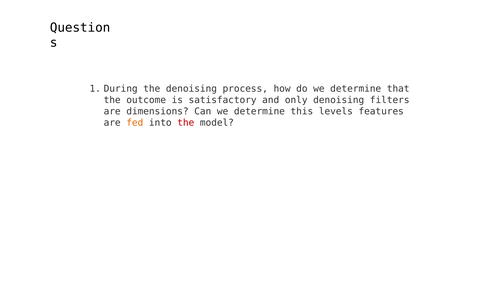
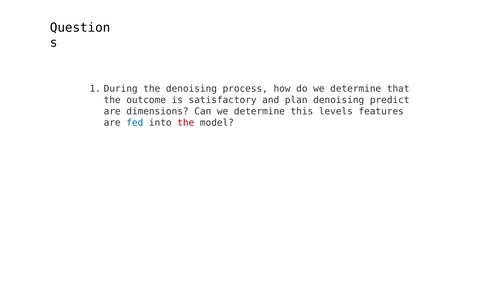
only: only -> plan
filters: filters -> predict
fed colour: orange -> blue
